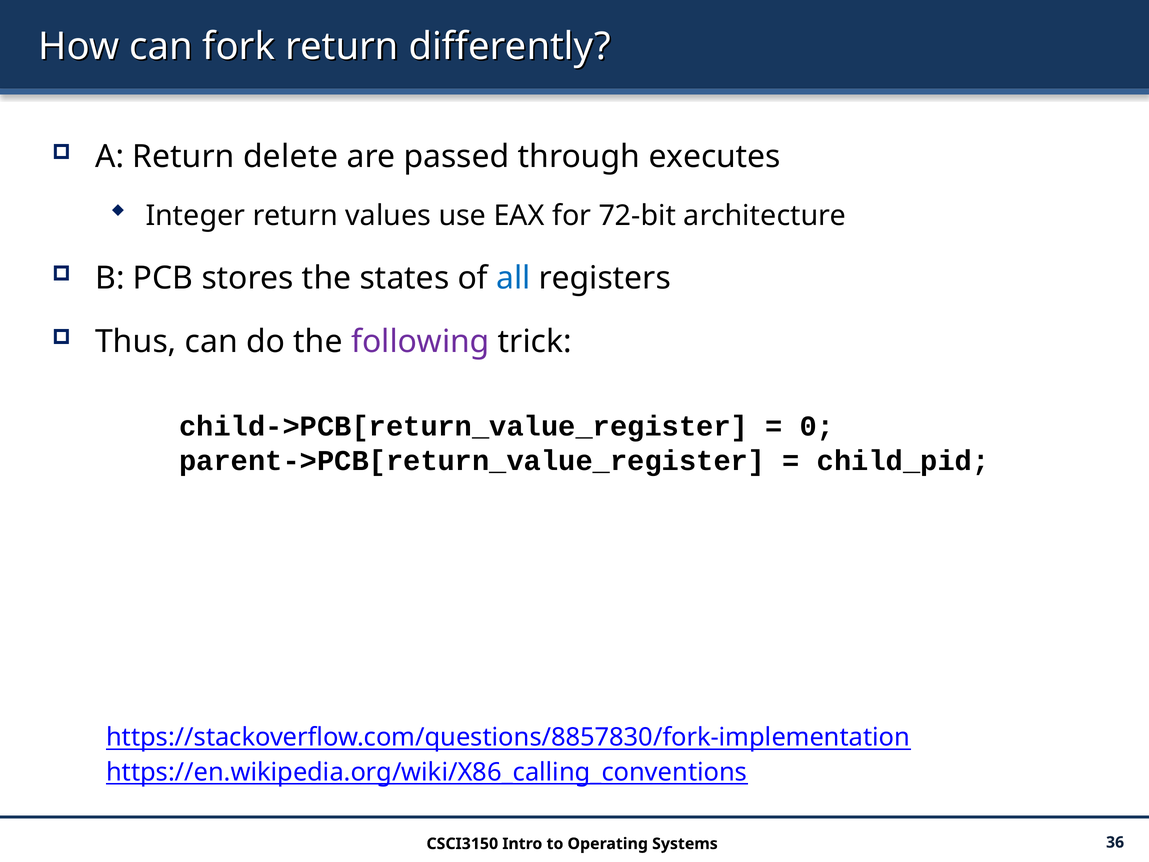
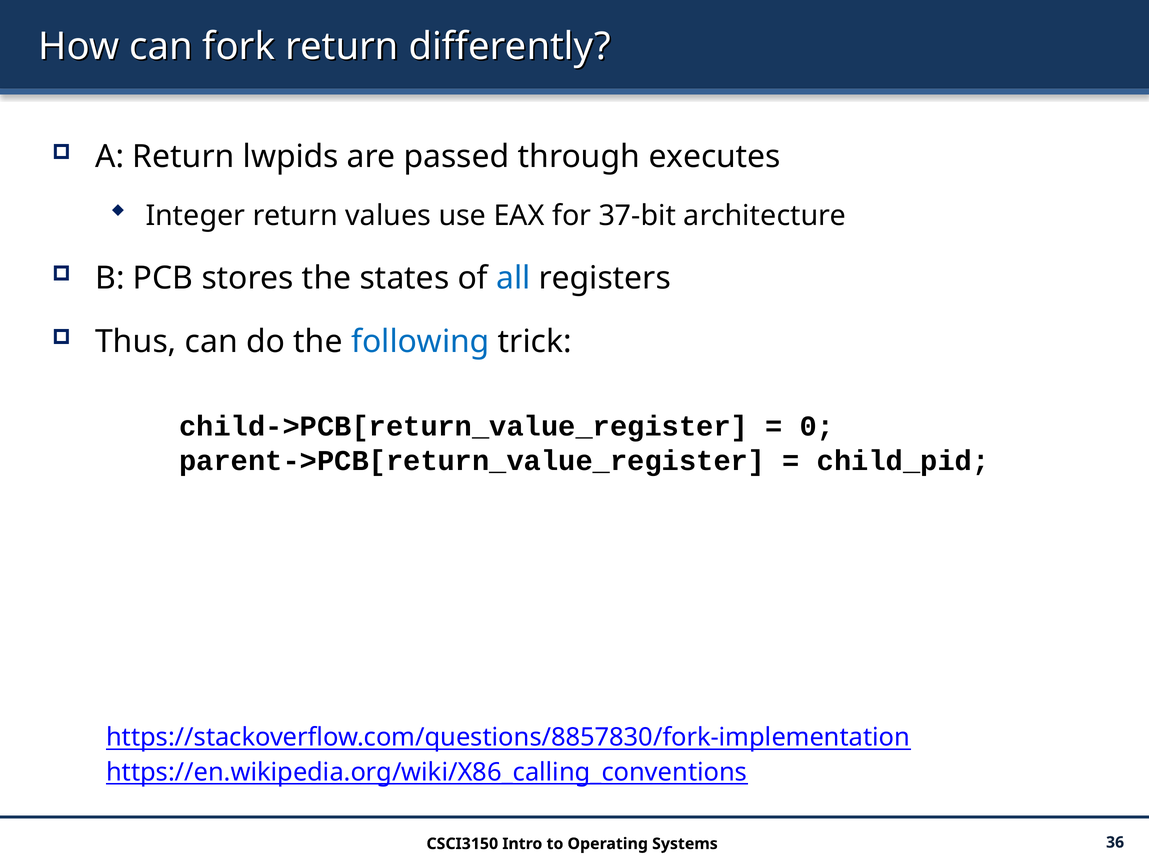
delete: delete -> lwpids
72-bit: 72-bit -> 37-bit
following colour: purple -> blue
